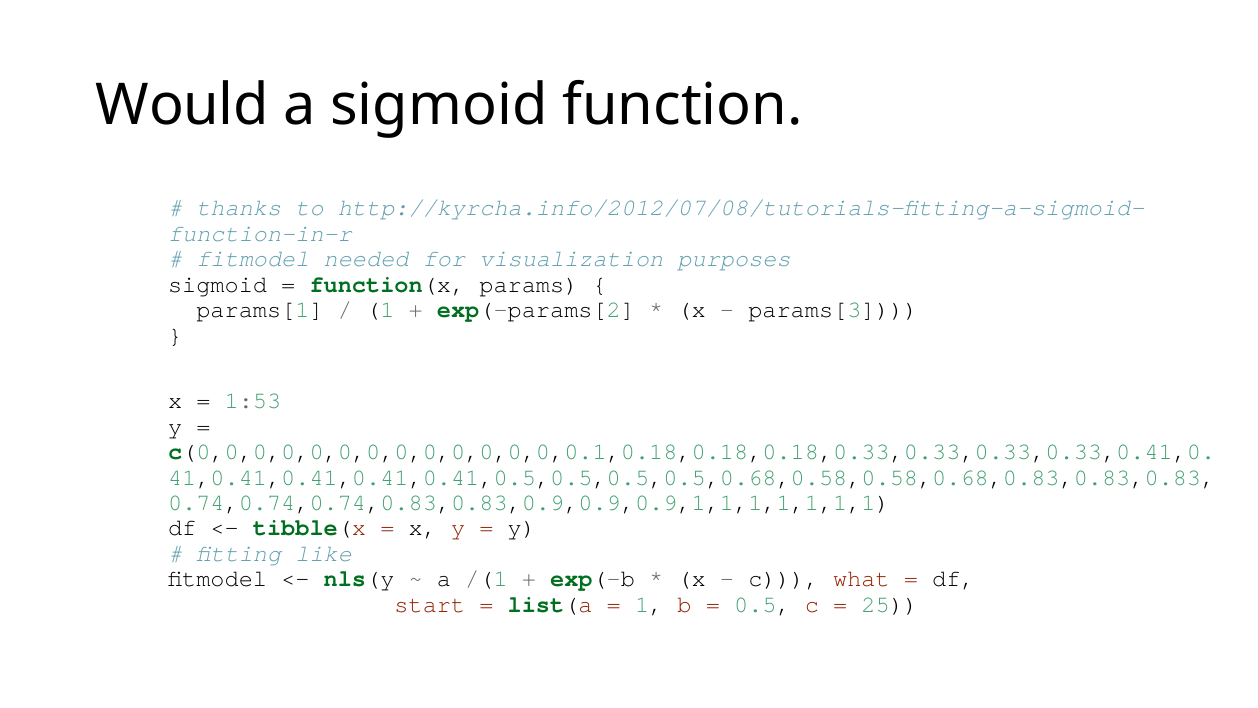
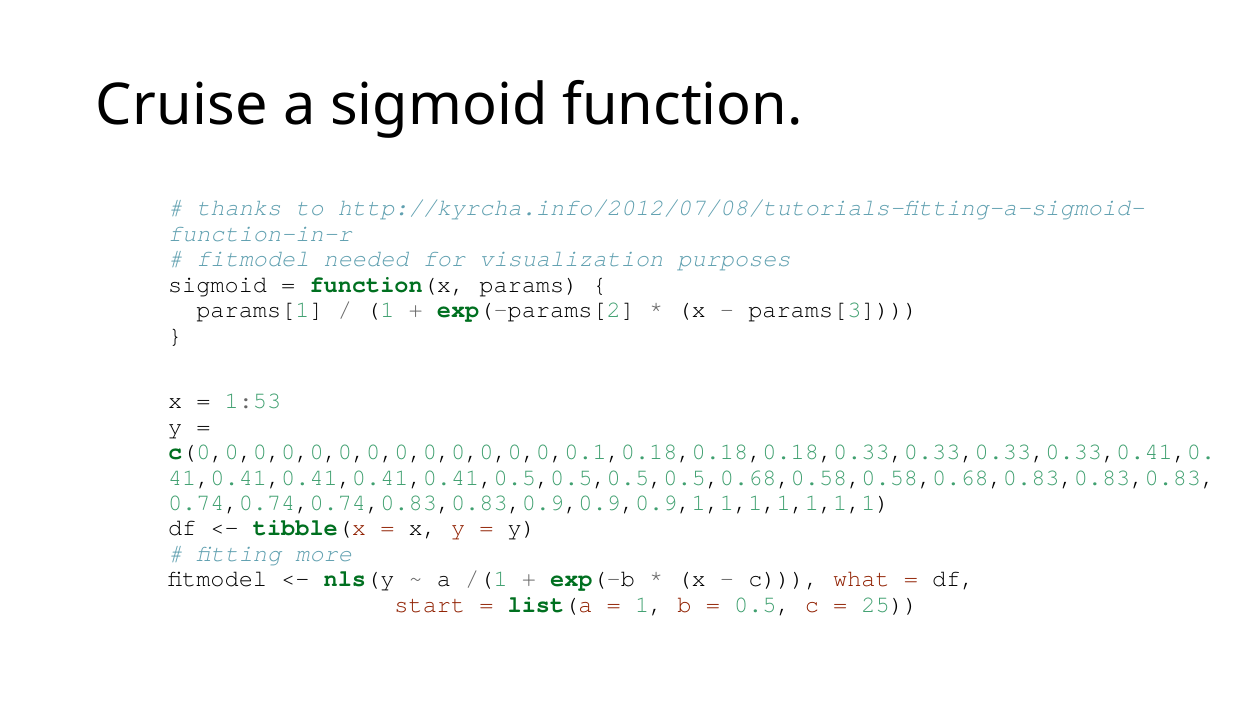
Would: Would -> Cruise
like: like -> more
